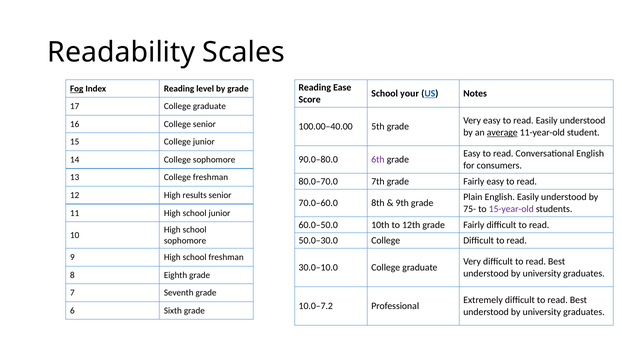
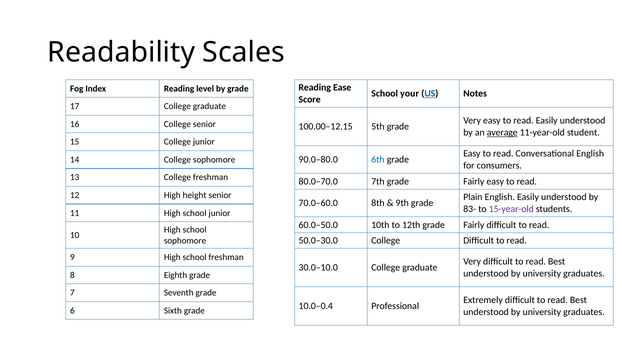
Fog underline: present -> none
100.00–40.00: 100.00–40.00 -> 100.00–12.15
6th colour: purple -> blue
results: results -> height
75-: 75- -> 83-
10.0–7.2: 10.0–7.2 -> 10.0–0.4
